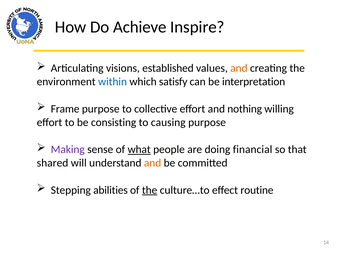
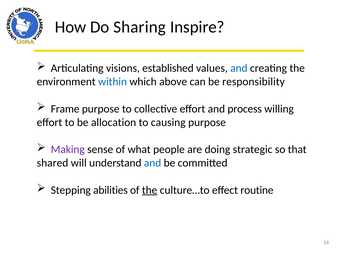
Achieve: Achieve -> Sharing
and at (239, 68) colour: orange -> blue
satisfy: satisfy -> above
interpretation: interpretation -> responsibility
nothing: nothing -> process
consisting: consisting -> allocation
what underline: present -> none
financial: financial -> strategic
and at (153, 163) colour: orange -> blue
